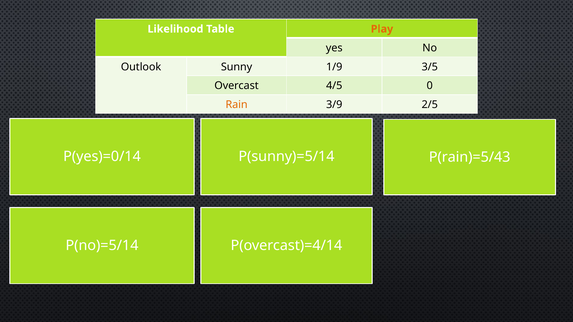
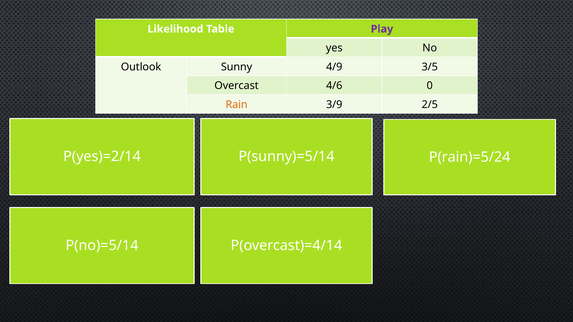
Play colour: orange -> purple
1/9: 1/9 -> 4/9
4/5: 4/5 -> 4/6
P(yes)=0/14: P(yes)=0/14 -> P(yes)=2/14
P(rain)=5/43: P(rain)=5/43 -> P(rain)=5/24
